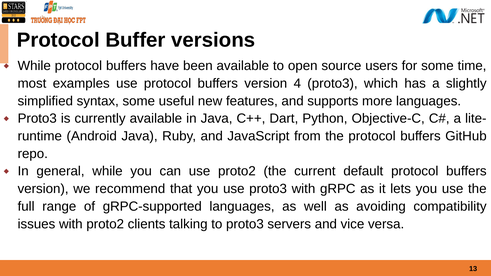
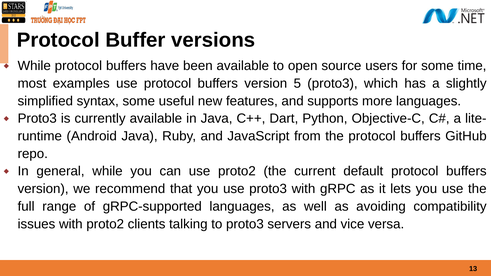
4: 4 -> 5
